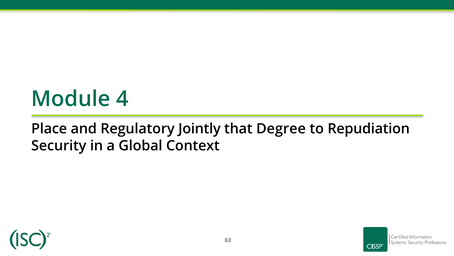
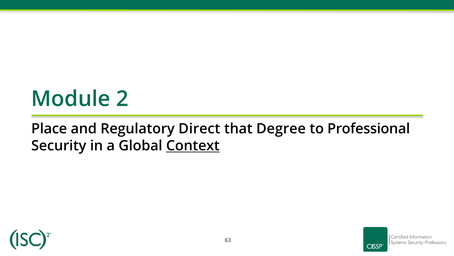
4: 4 -> 2
Jointly: Jointly -> Direct
Repudiation: Repudiation -> Professional
Context underline: none -> present
